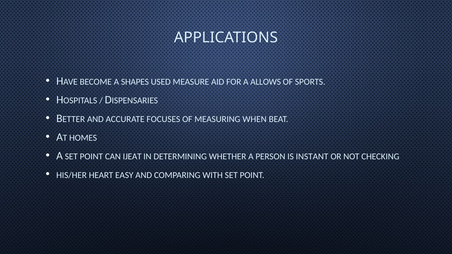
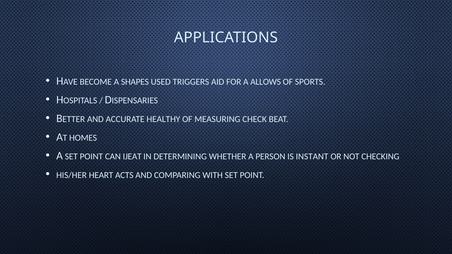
MEASURE: MEASURE -> TRIGGERS
FOCUSES: FOCUSES -> HEALTHY
WHEN: WHEN -> CHECK
EASY: EASY -> ACTS
